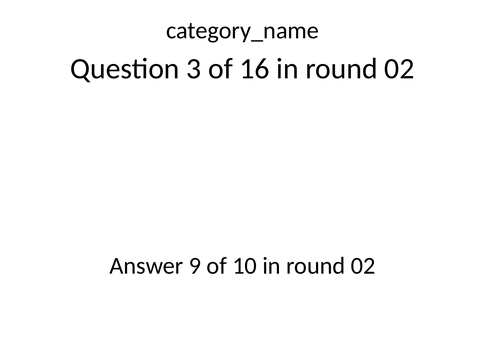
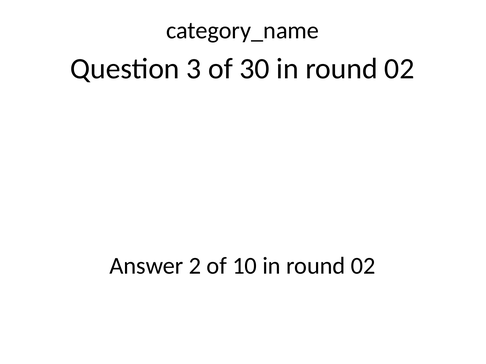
16: 16 -> 30
9: 9 -> 2
